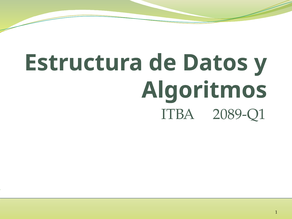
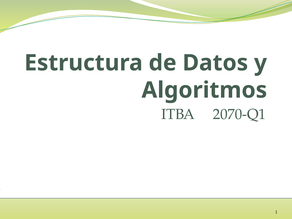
2089-Q1: 2089-Q1 -> 2070-Q1
